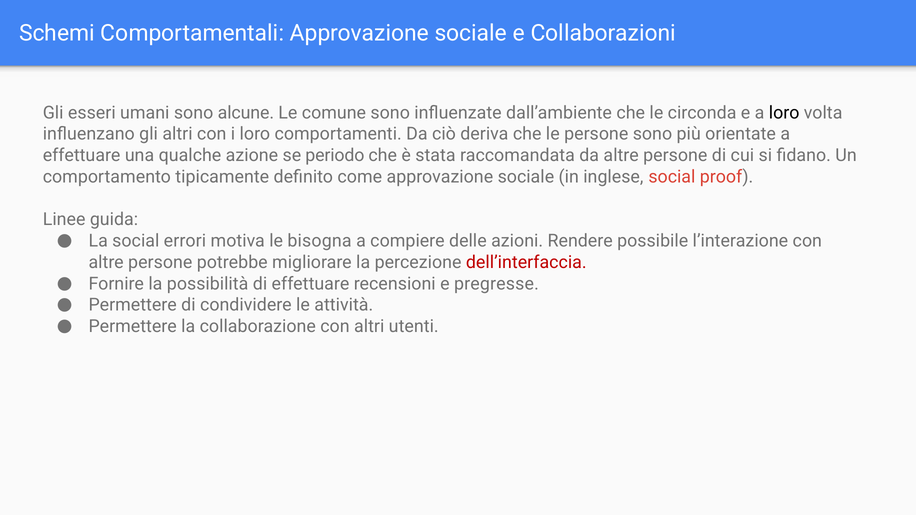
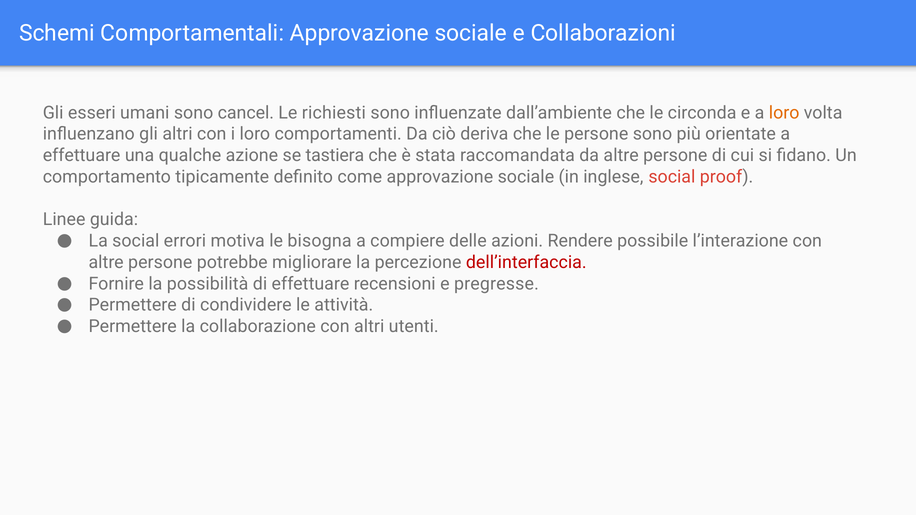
alcune: alcune -> cancel
comune: comune -> richiesti
loro at (784, 113) colour: black -> orange
periodo: periodo -> tastiera
